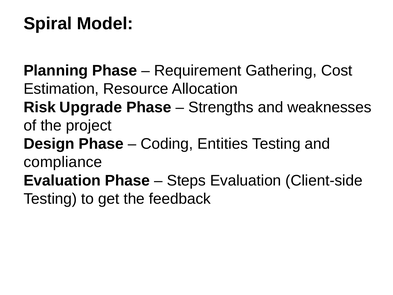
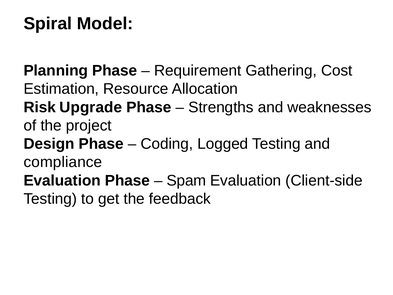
Entities: Entities -> Logged
Steps: Steps -> Spam
